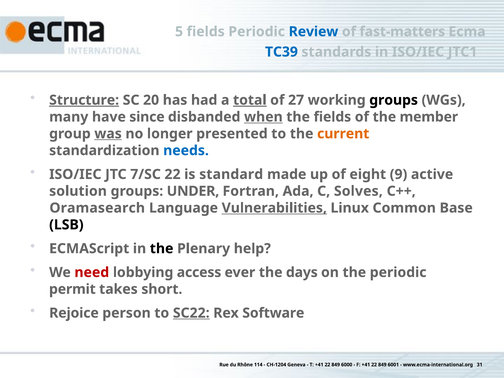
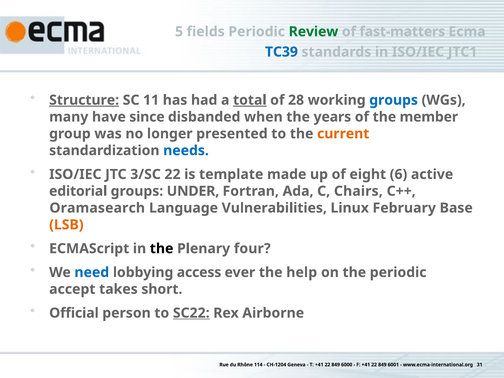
Review colour: blue -> green
20: 20 -> 11
27: 27 -> 28
groups at (394, 100) colour: black -> blue
when underline: present -> none
the fields: fields -> years
was underline: present -> none
7/SC: 7/SC -> 3/SC
standard: standard -> template
9: 9 -> 6
solution: solution -> editorial
Solves: Solves -> Chairs
Vulnerabilities underline: present -> none
Common: Common -> February
LSB colour: black -> orange
help: help -> four
need colour: red -> blue
days: days -> help
permit: permit -> accept
Rejoice: Rejoice -> Official
Software: Software -> Airborne
